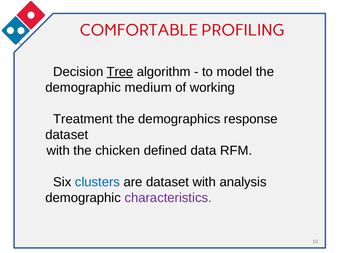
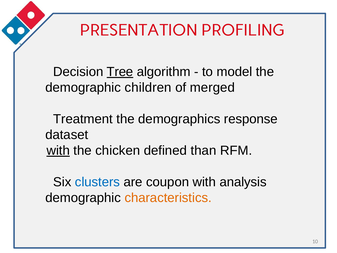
COMFORTABLE: COMFORTABLE -> PRESENTATION
medium: medium -> children
working: working -> merged
with at (58, 150) underline: none -> present
data: data -> than
are dataset: dataset -> coupon
characteristics colour: purple -> orange
